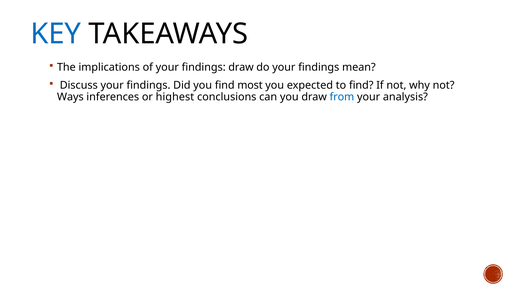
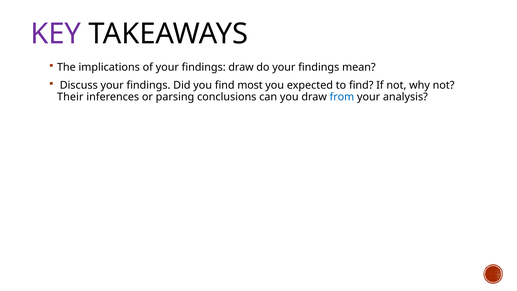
KEY colour: blue -> purple
Ways: Ways -> Their
highest: highest -> parsing
